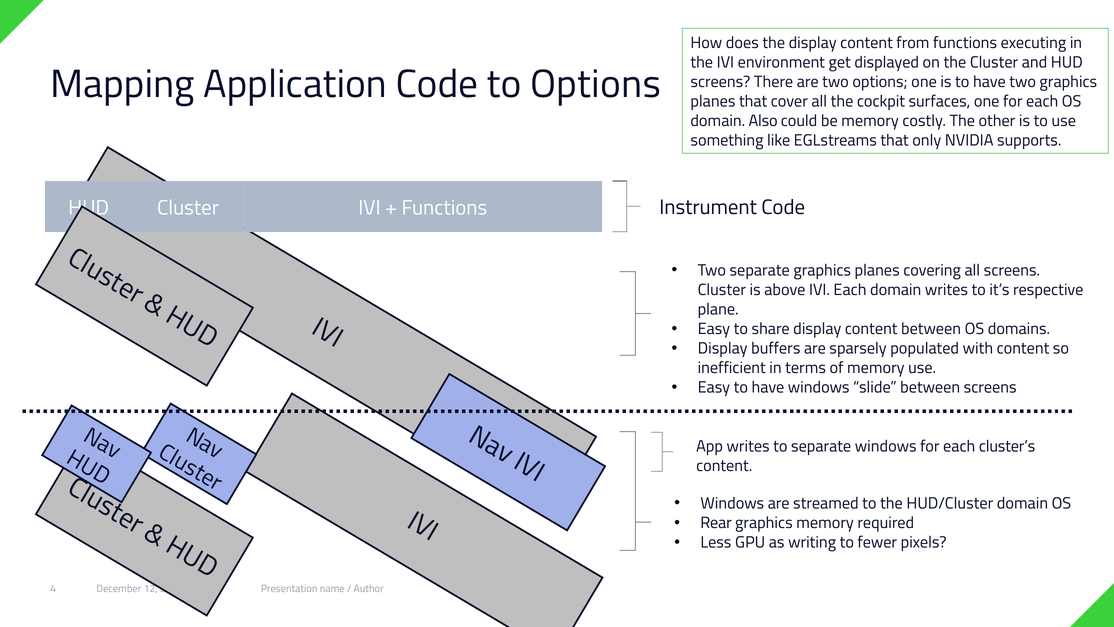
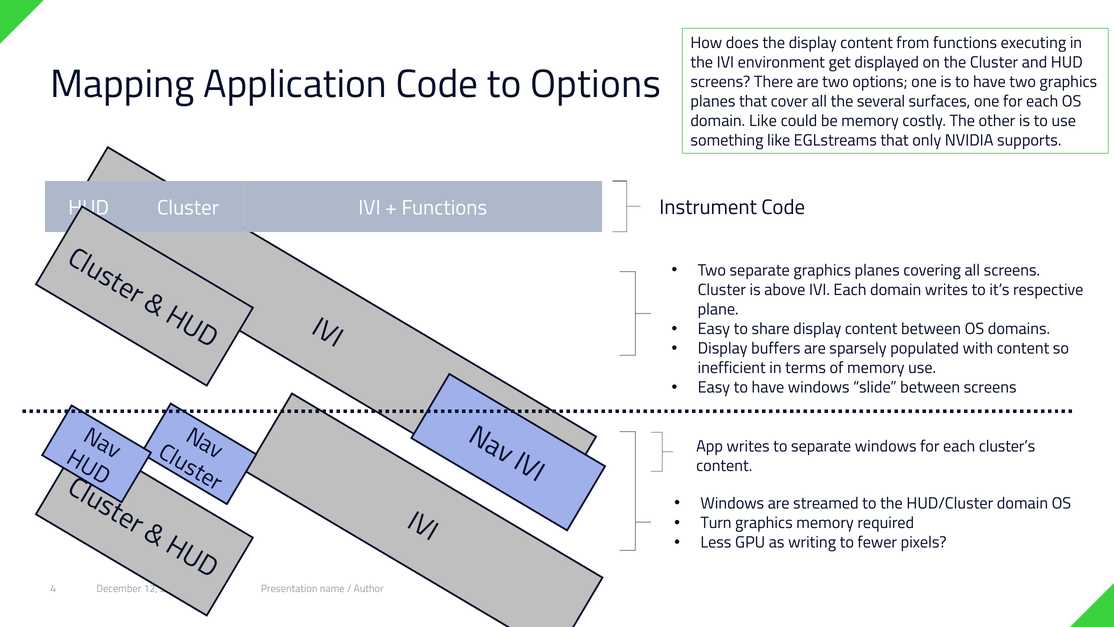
cockpit: cockpit -> several
domain Also: Also -> Like
Rear: Rear -> Turn
